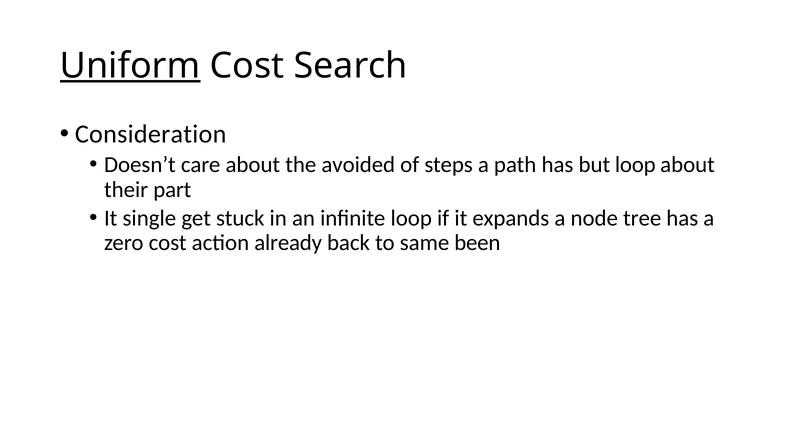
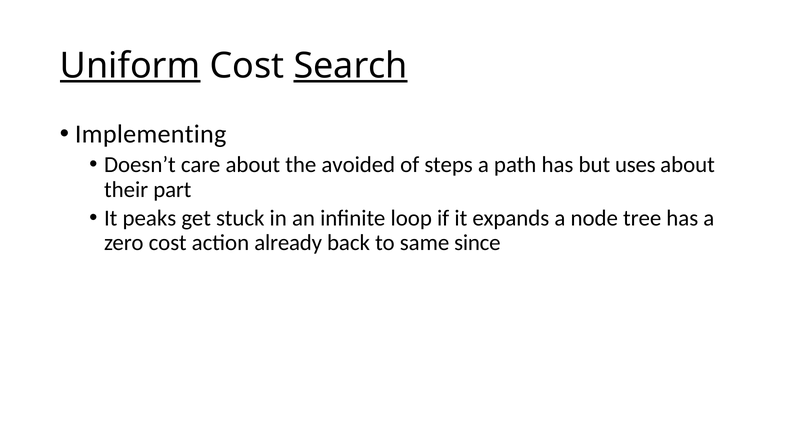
Search underline: none -> present
Consideration: Consideration -> Implementing
but loop: loop -> uses
single: single -> peaks
been: been -> since
